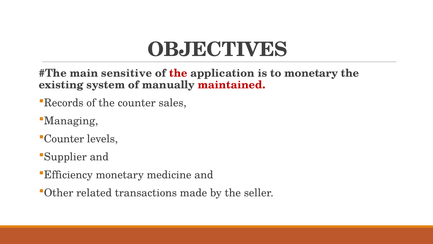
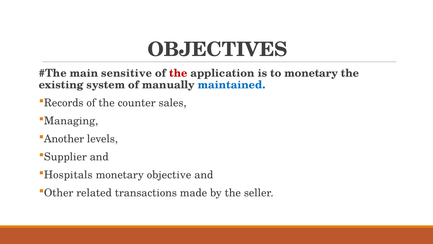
maintained colour: red -> blue
Counter at (64, 139): Counter -> Another
Efficiency: Efficiency -> Hospitals
medicine: medicine -> objective
